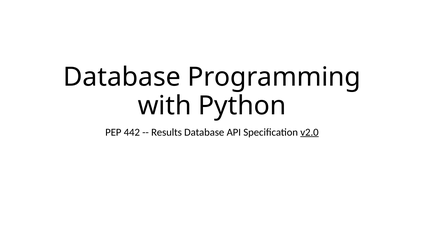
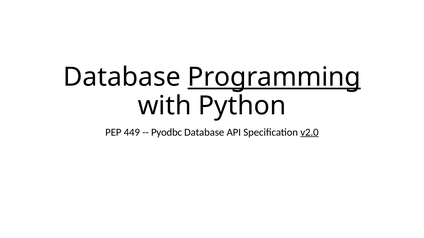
Programming underline: none -> present
442: 442 -> 449
Results: Results -> Pyodbc
